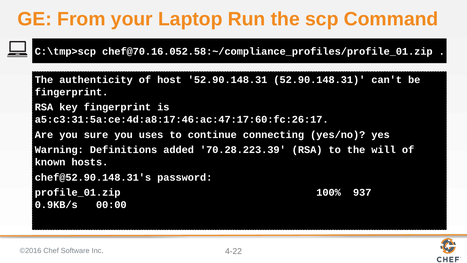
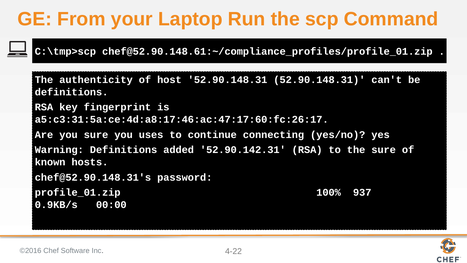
chef@70.16.052.58:~/compliance_profiles/profile_01.zip: chef@70.16.052.58:~/compliance_profiles/profile_01.zip -> chef@52.90.148.61:~/compliance_profiles/profile_01.zip
fingerprint at (72, 92): fingerprint -> definitions
70.28.223.39: 70.28.223.39 -> 52.90.142.31
the will: will -> sure
